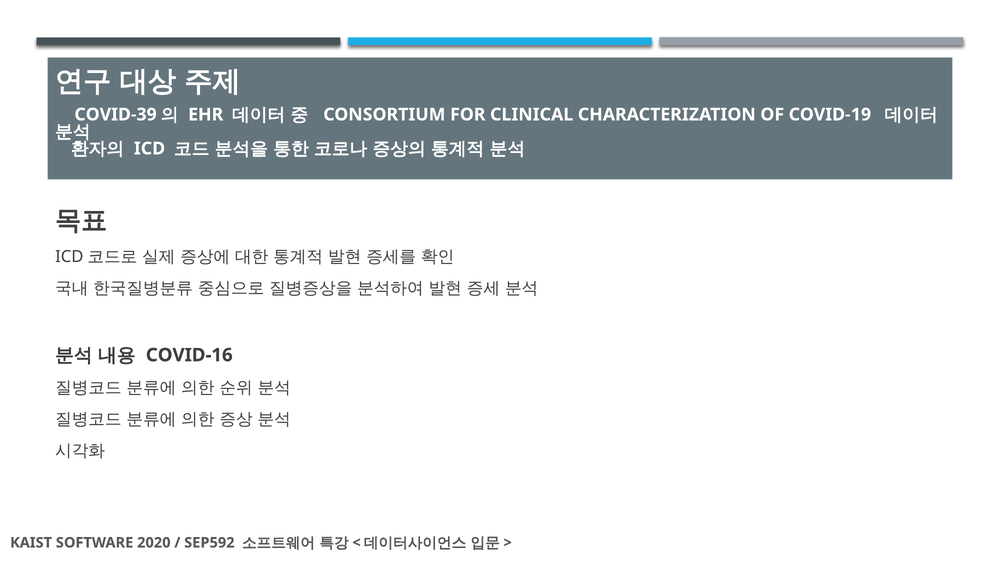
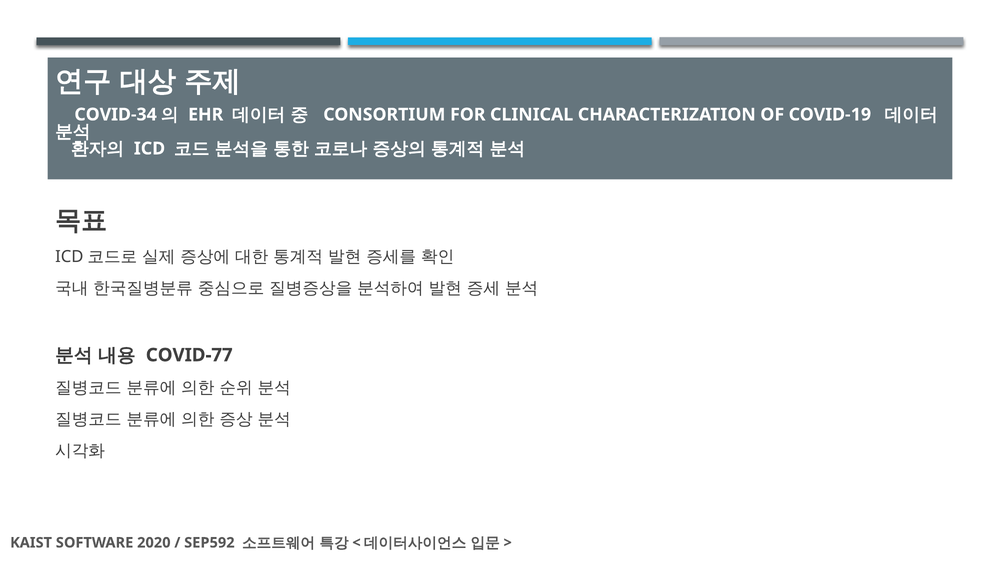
COVID-39: COVID-39 -> COVID-34
COVID-16: COVID-16 -> COVID-77
